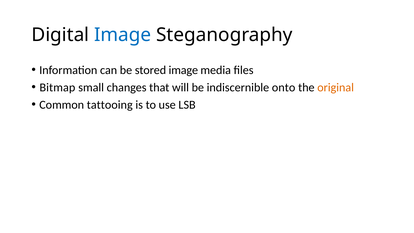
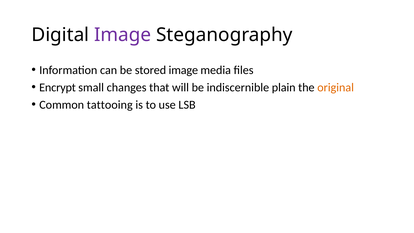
Image at (123, 35) colour: blue -> purple
Bitmap: Bitmap -> Encrypt
onto: onto -> plain
